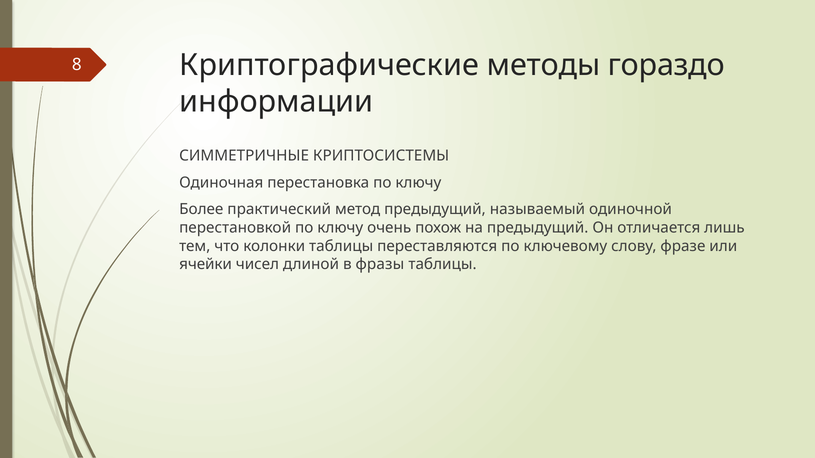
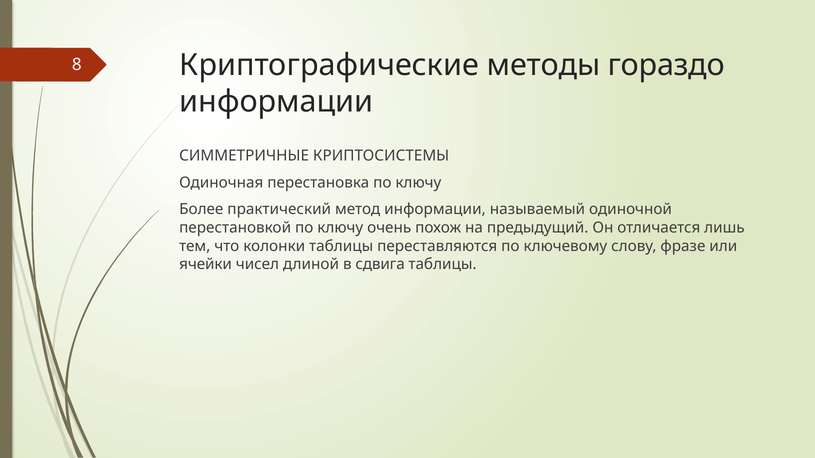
метод предыдущий: предыдущий -> информации
фразы: фразы -> сдвига
